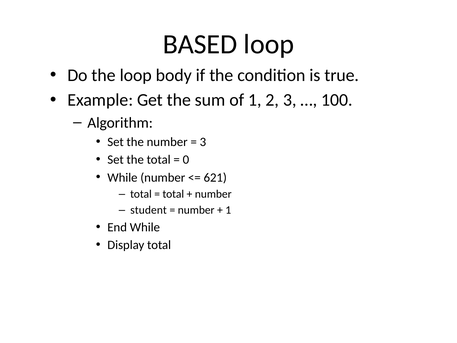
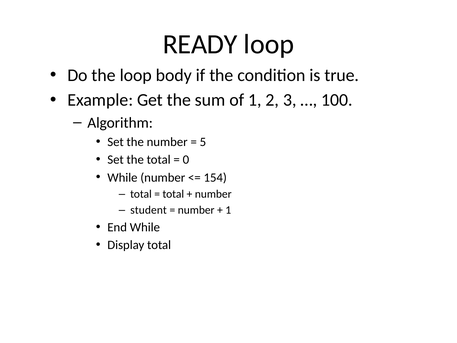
BASED: BASED -> READY
3 at (203, 142): 3 -> 5
621: 621 -> 154
